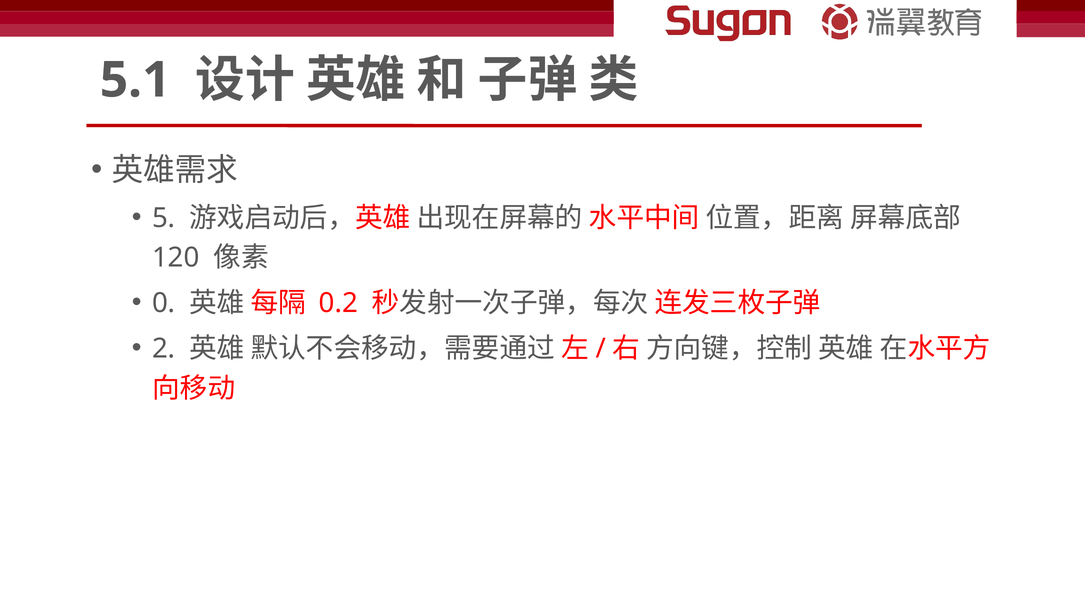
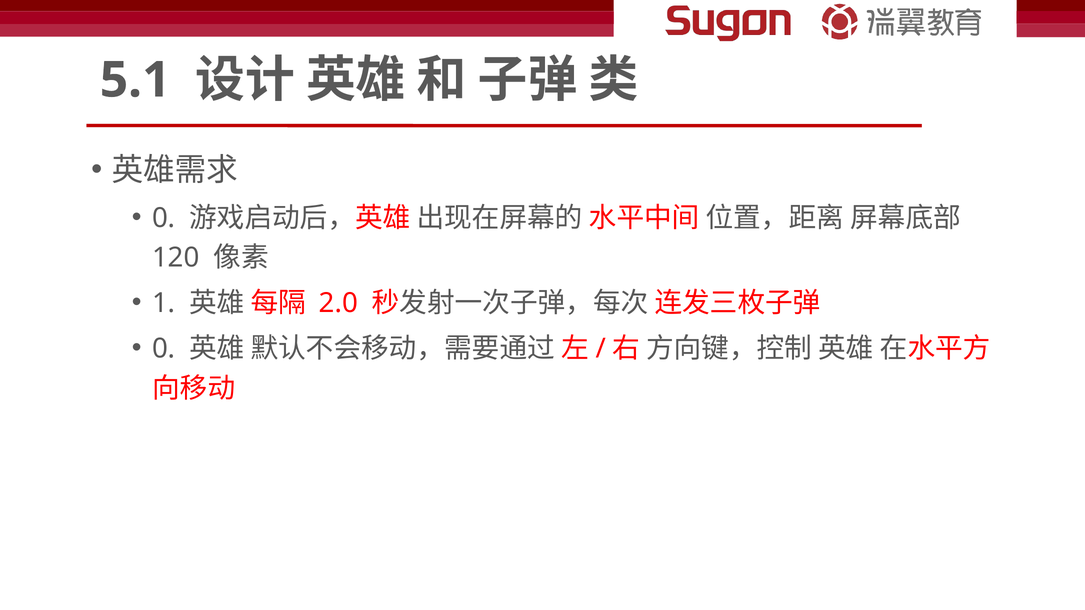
5 at (164, 218): 5 -> 0
0: 0 -> 1
0.2: 0.2 -> 2.0
2 at (164, 349): 2 -> 0
